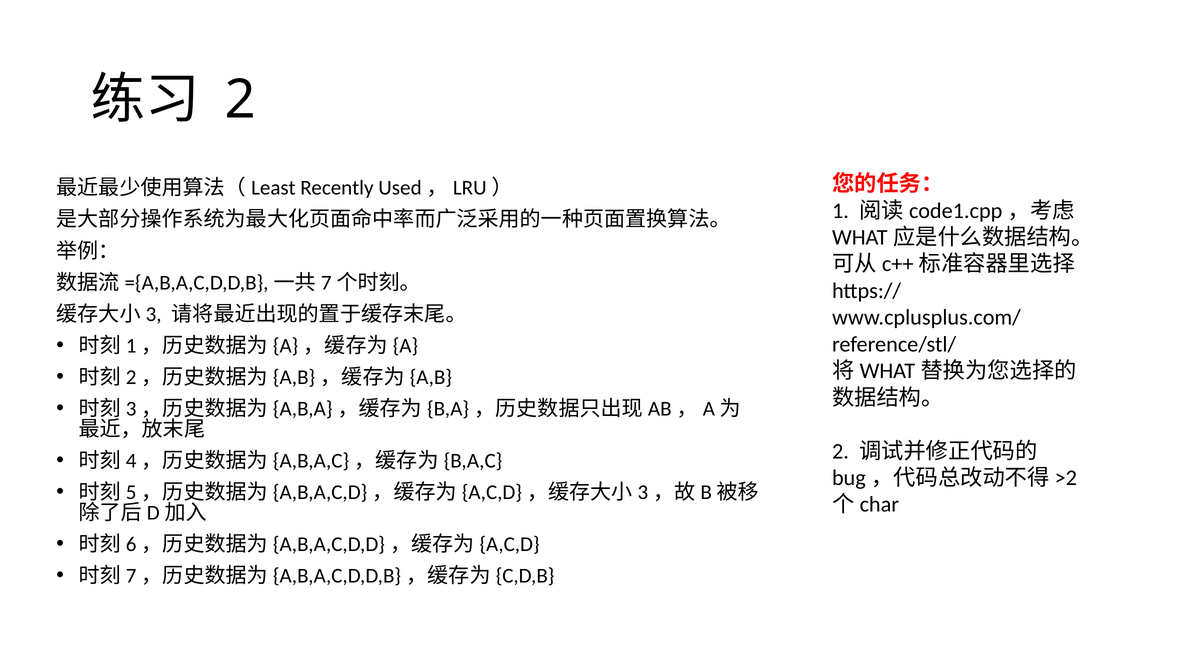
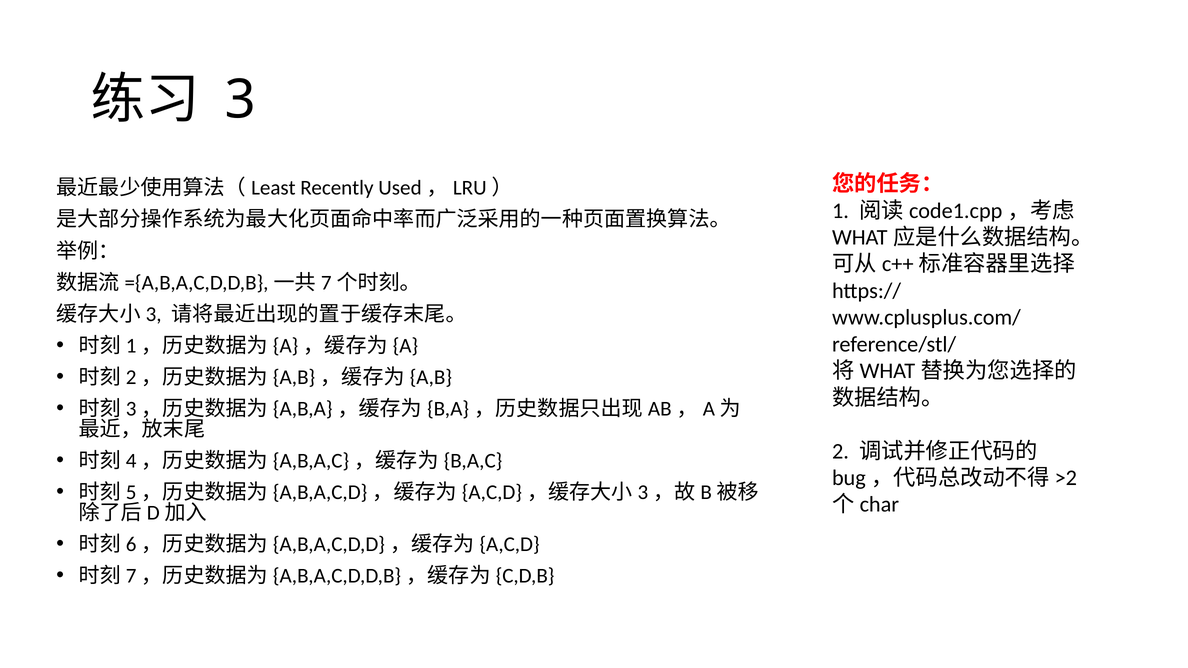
2 at (240, 100): 2 -> 3
